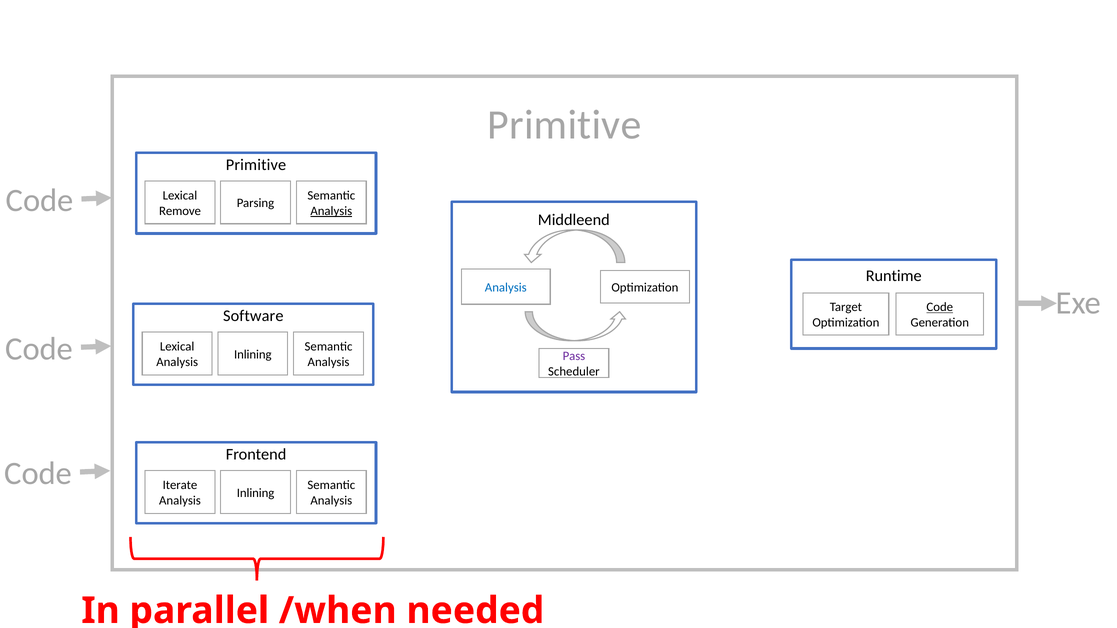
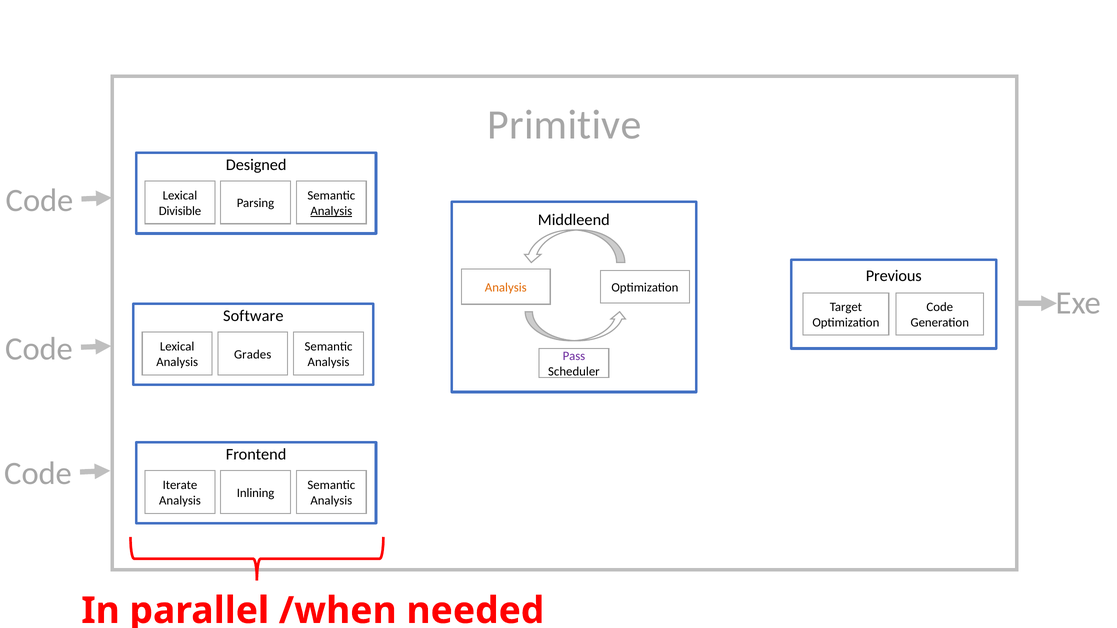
Primitive at (256, 165): Primitive -> Designed
Remove: Remove -> Divisible
Runtime: Runtime -> Previous
Analysis at (506, 288) colour: blue -> orange
Code at (940, 307) underline: present -> none
Inlining at (253, 355): Inlining -> Grades
